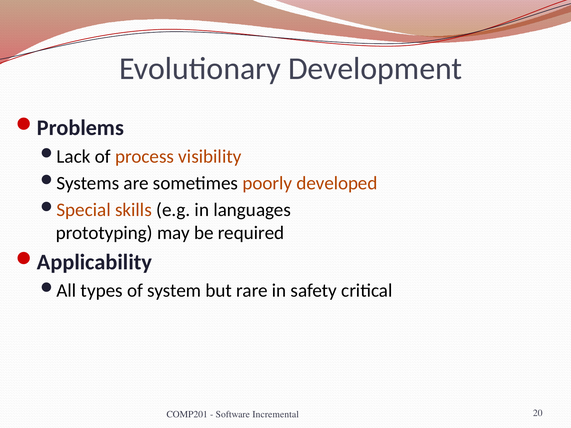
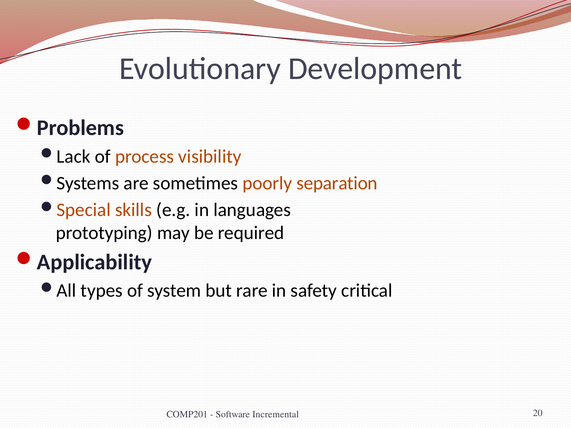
developed: developed -> separation
